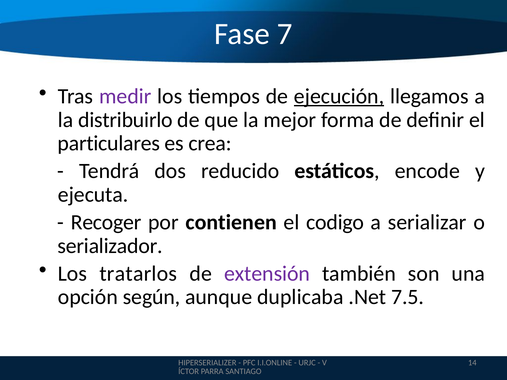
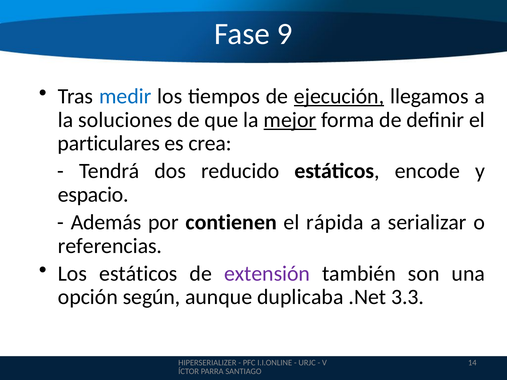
7: 7 -> 9
medir colour: purple -> blue
distribuirlo: distribuirlo -> soluciones
mejor underline: none -> present
ejecuta: ejecuta -> espacio
Recoger: Recoger -> Además
codigo: codigo -> rápida
serializador: serializador -> referencias
Los tratarlos: tratarlos -> estáticos
7.5: 7.5 -> 3.3
